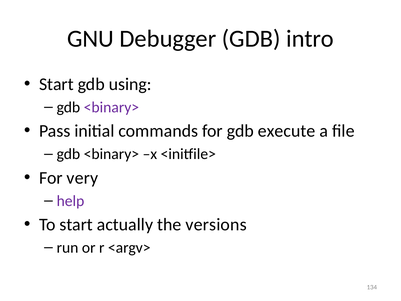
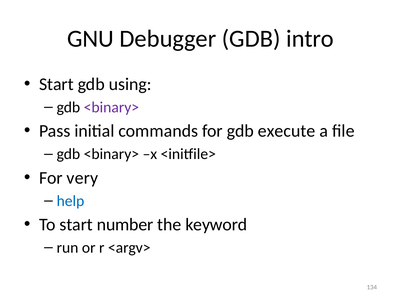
help colour: purple -> blue
actually: actually -> number
versions: versions -> keyword
